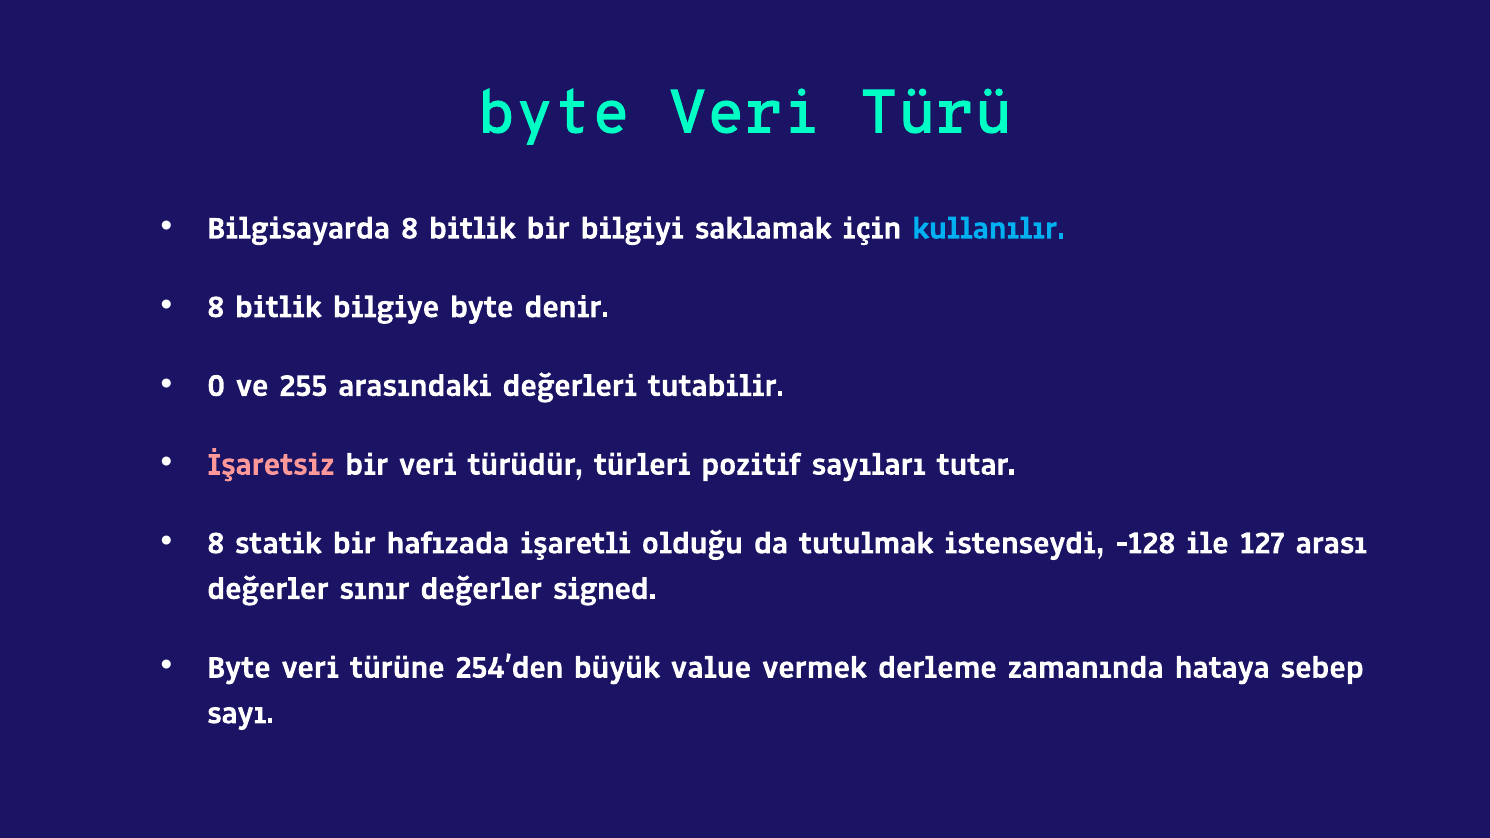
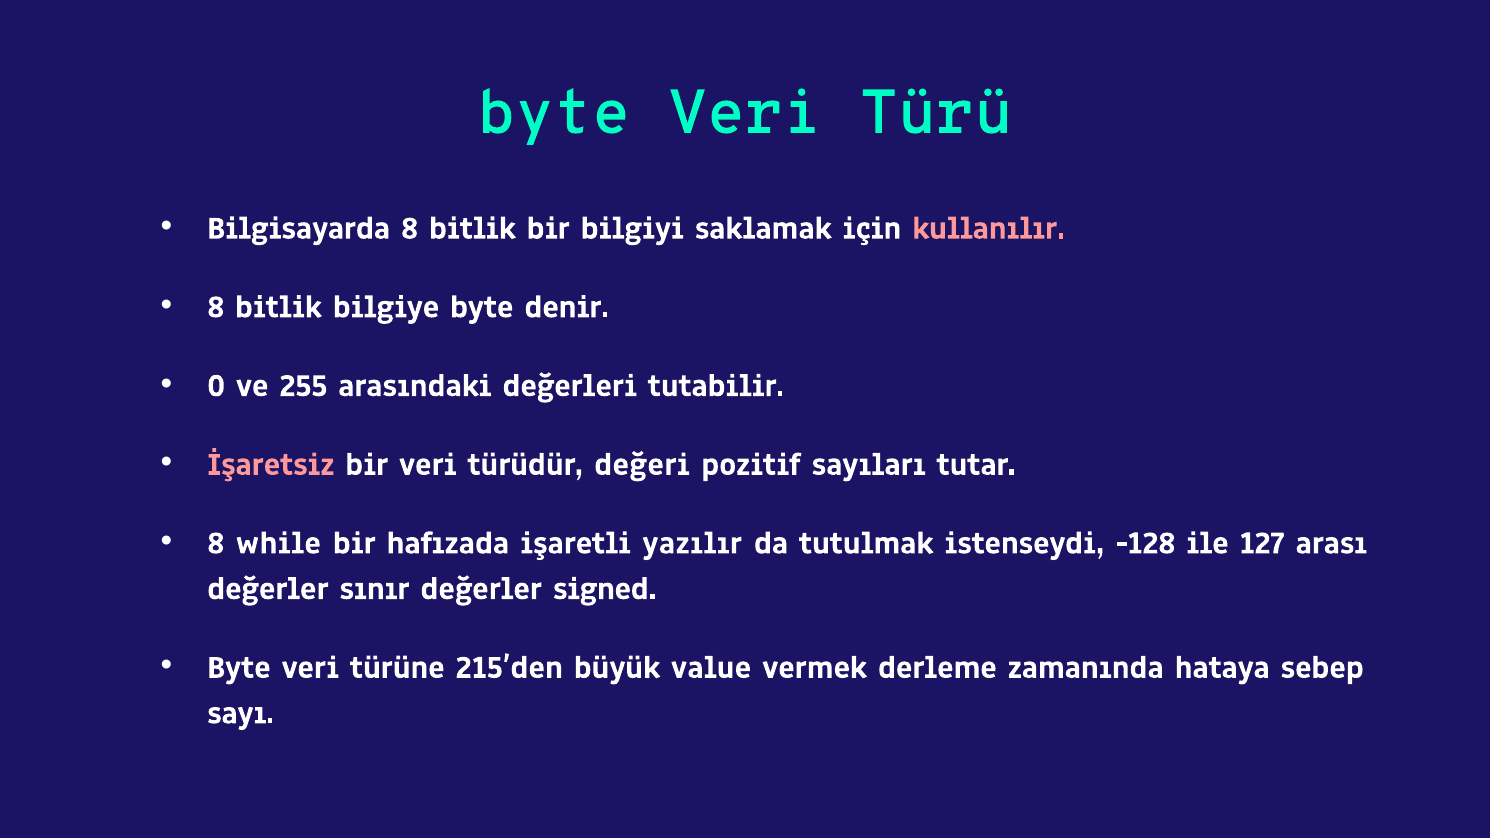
kullanılır colour: light blue -> pink
türleri: türleri -> değeri
statik: statik -> while
olduğu: olduğu -> yazılır
254’den: 254’den -> 215’den
